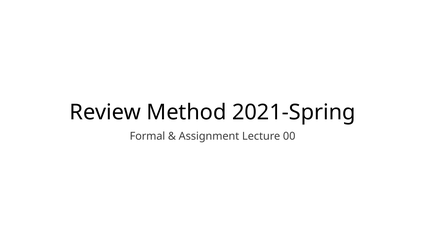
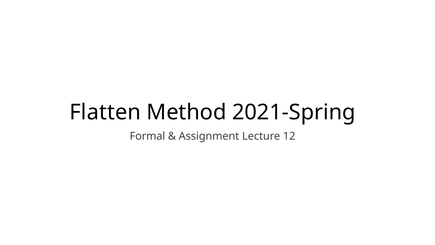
Review: Review -> Flatten
00: 00 -> 12
